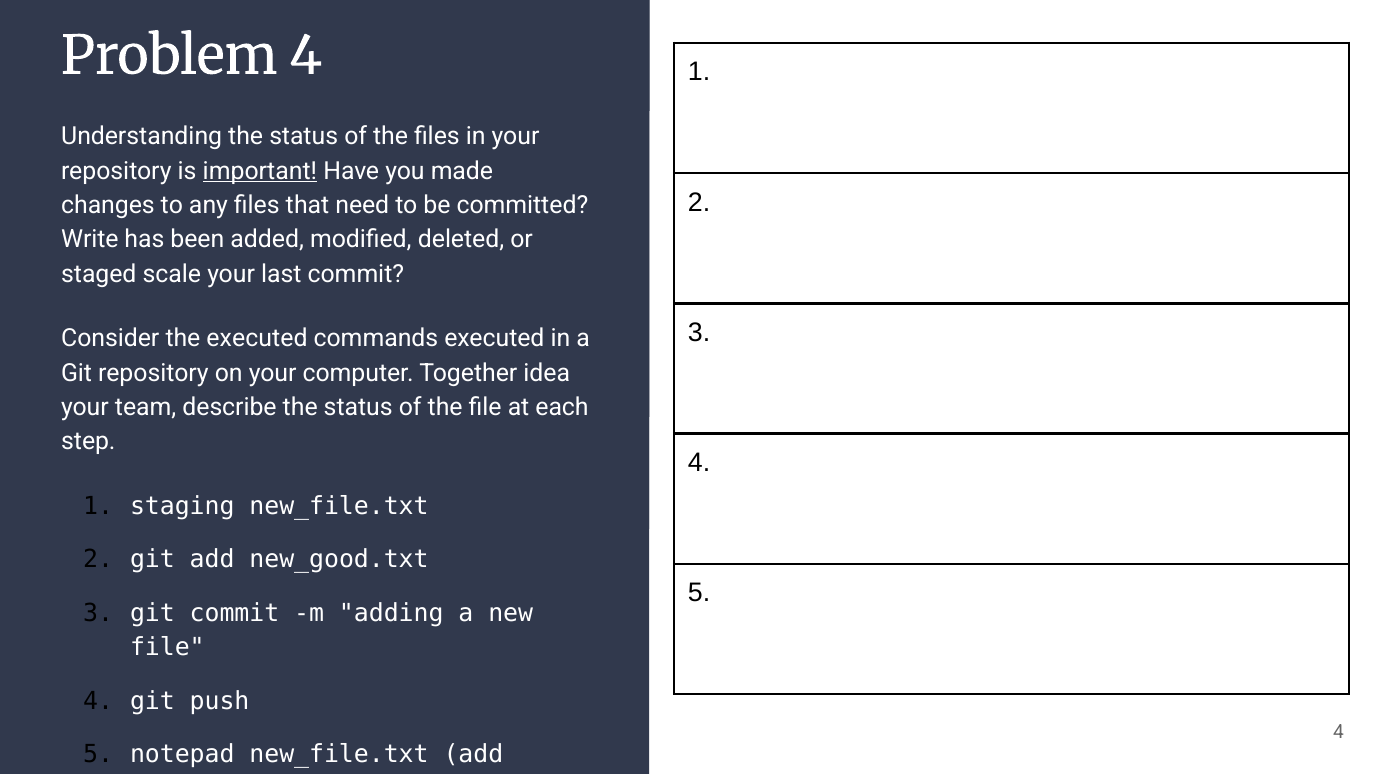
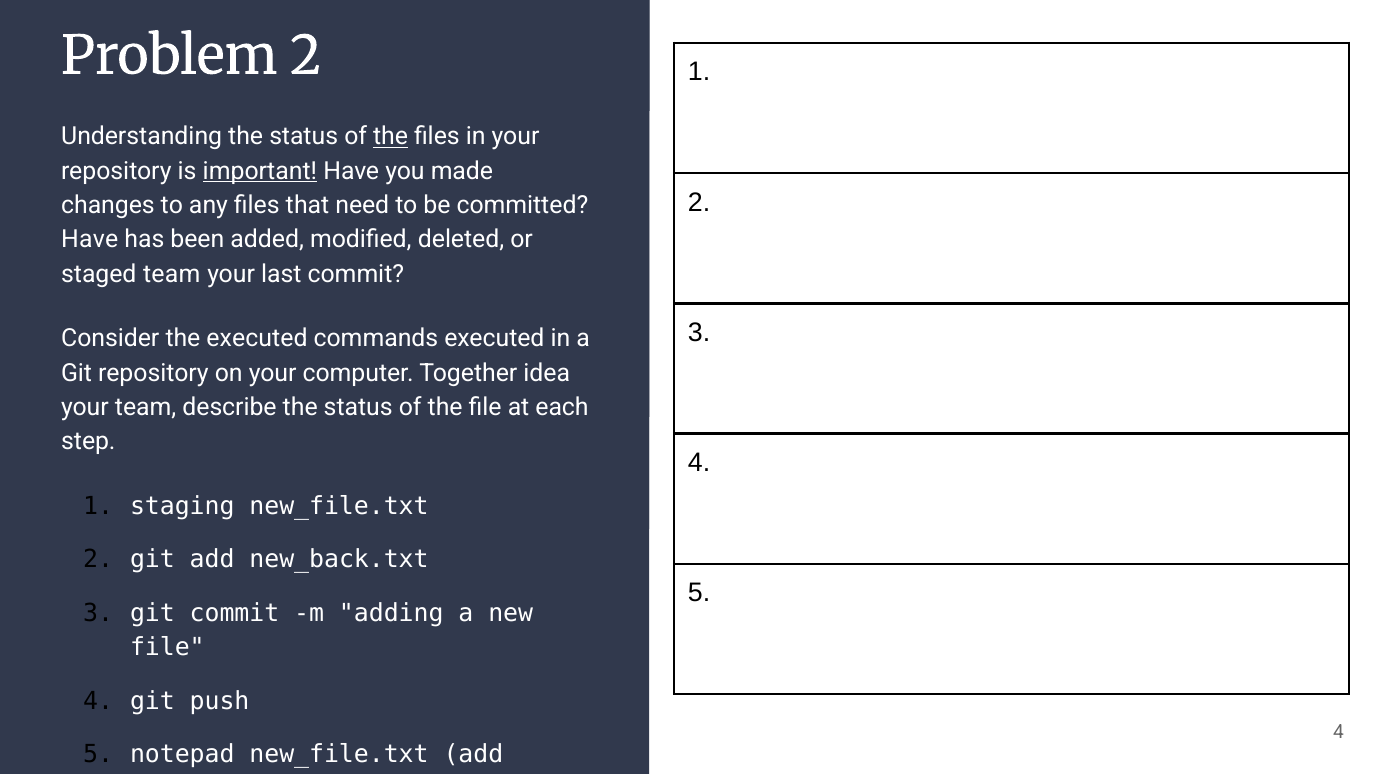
Problem 4: 4 -> 2
the at (391, 137) underline: none -> present
Write at (90, 240): Write -> Have
staged scale: scale -> team
new_good.txt: new_good.txt -> new_back.txt
